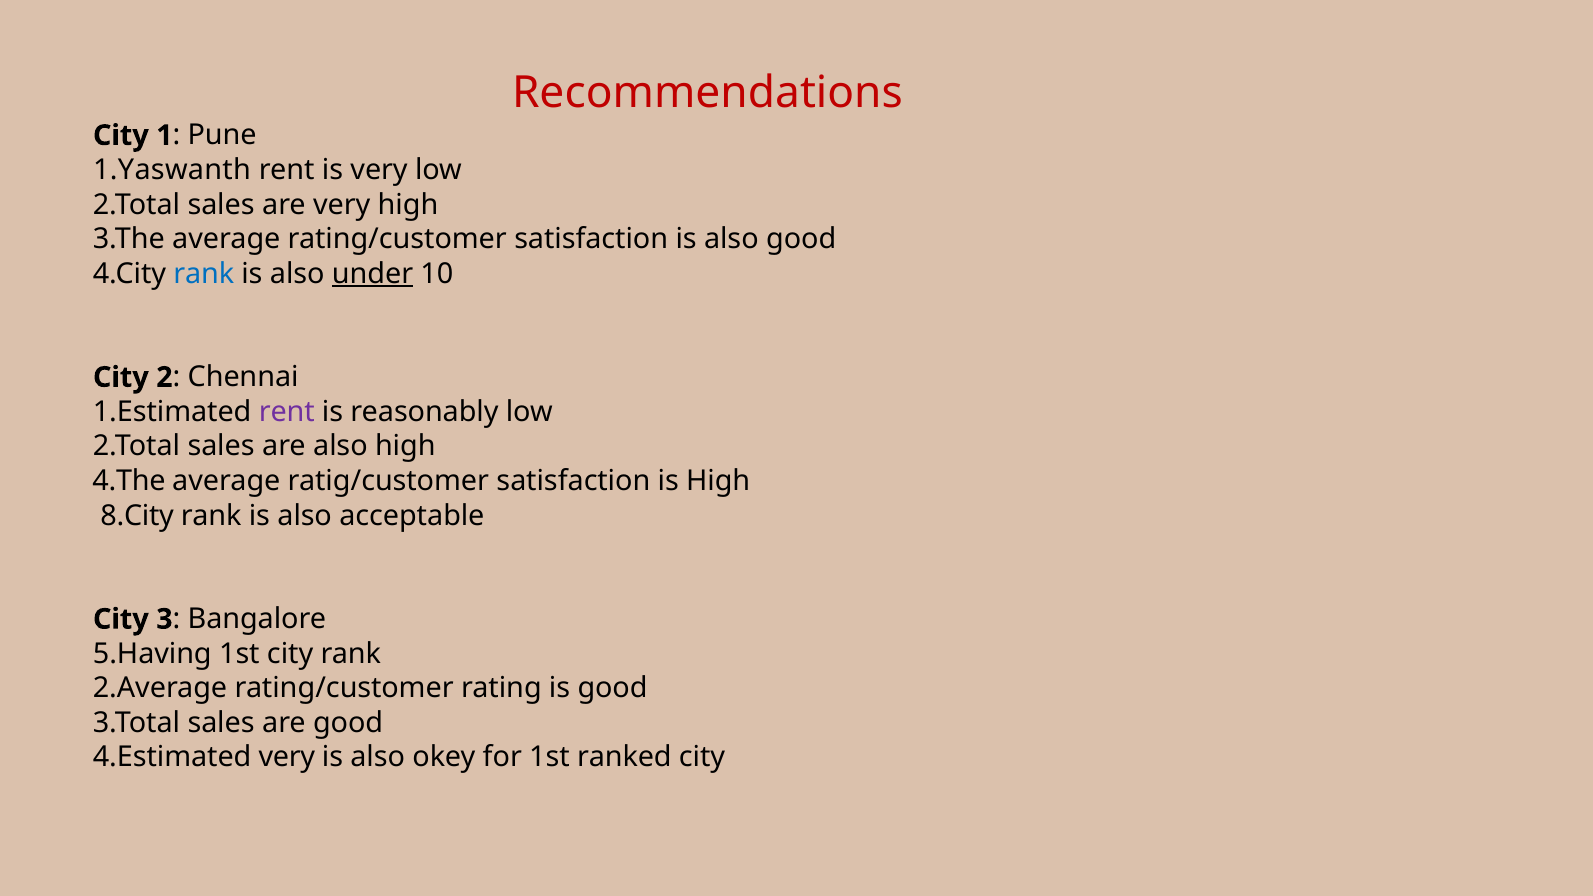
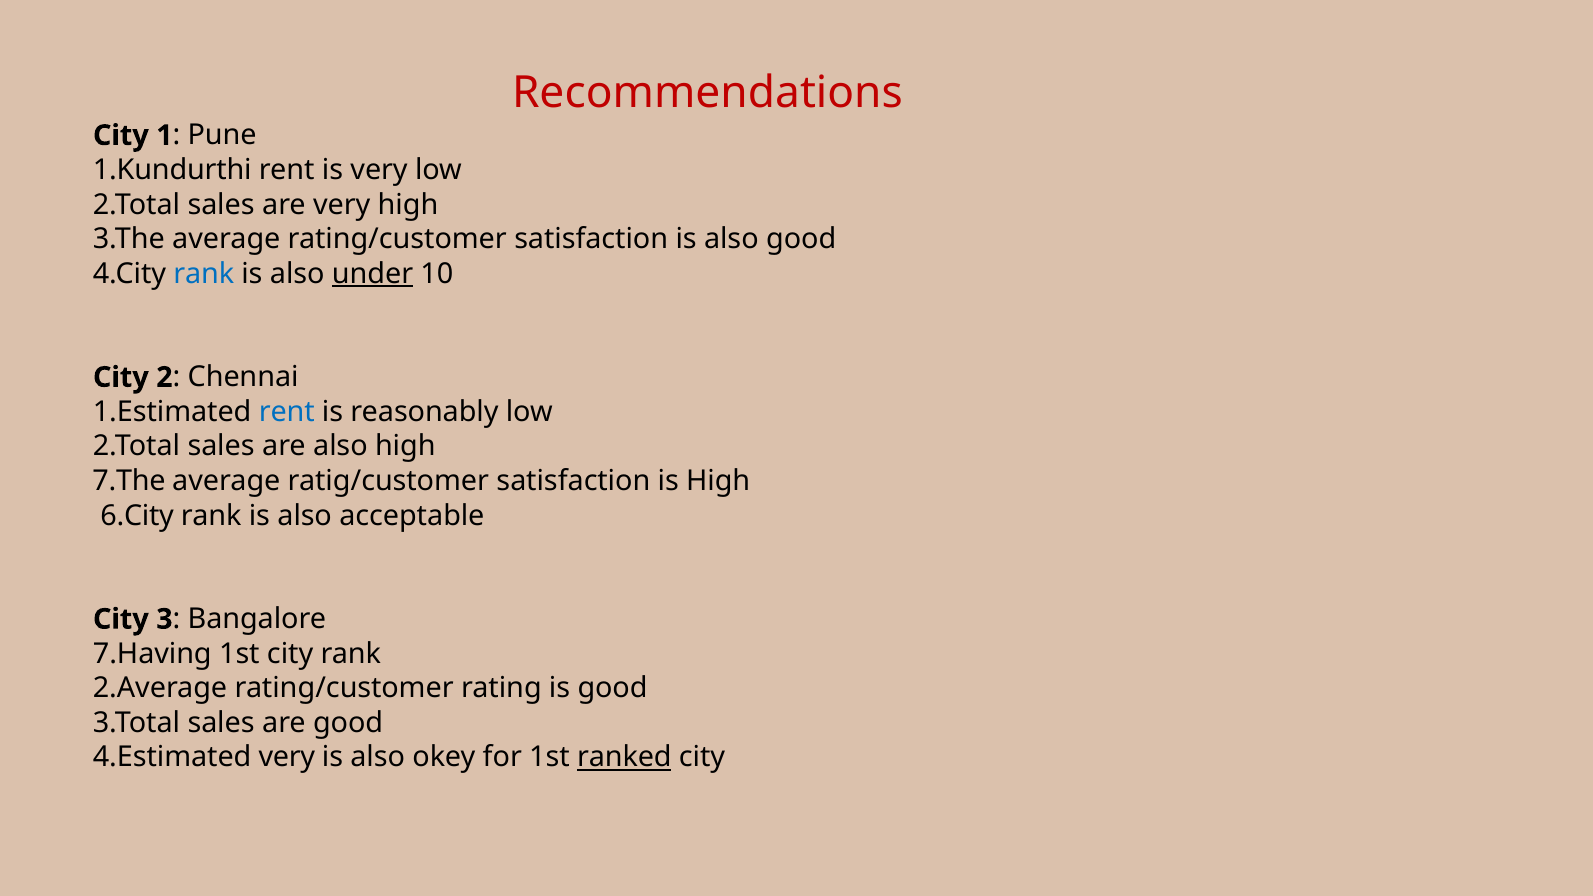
1.Yaswanth: 1.Yaswanth -> 1.Kundurthi
rent at (287, 412) colour: purple -> blue
4.The: 4.The -> 7.The
8.City: 8.City -> 6.City
5.Having: 5.Having -> 7.Having
ranked underline: none -> present
